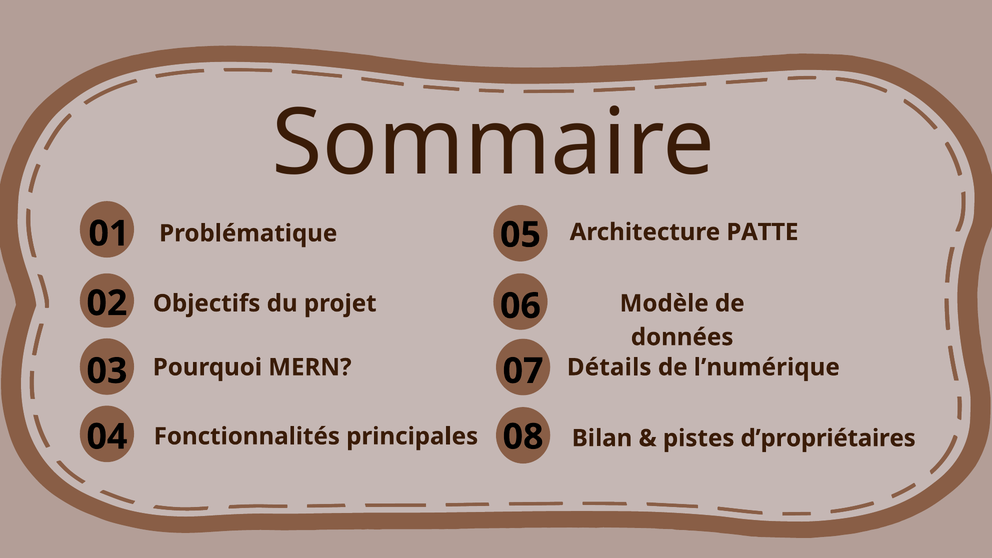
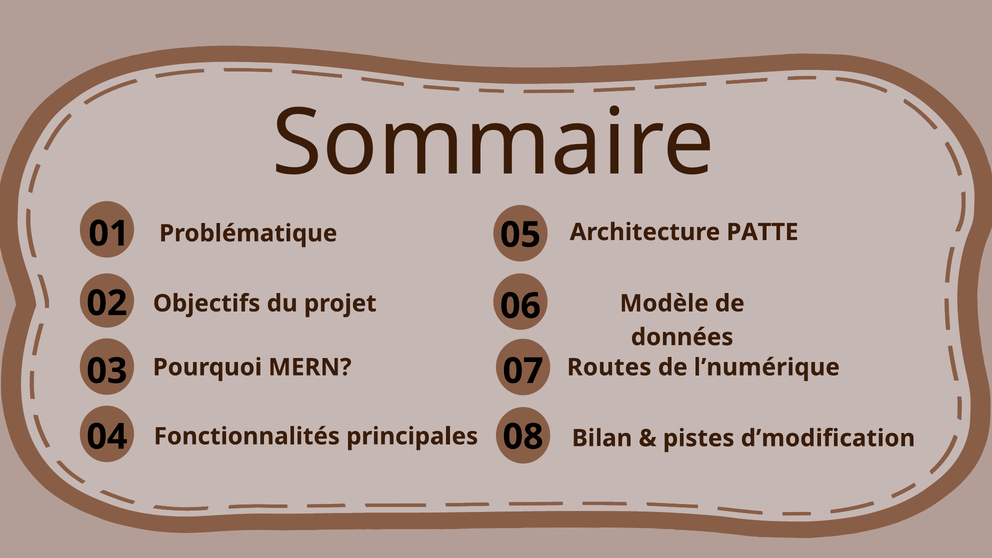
Détails: Détails -> Routes
d’propriétaires: d’propriétaires -> d’modification
